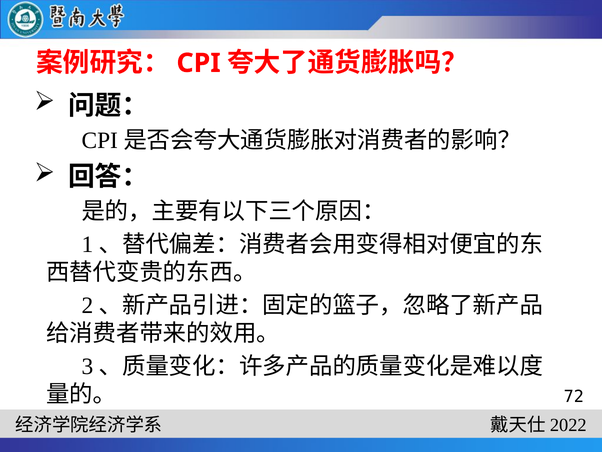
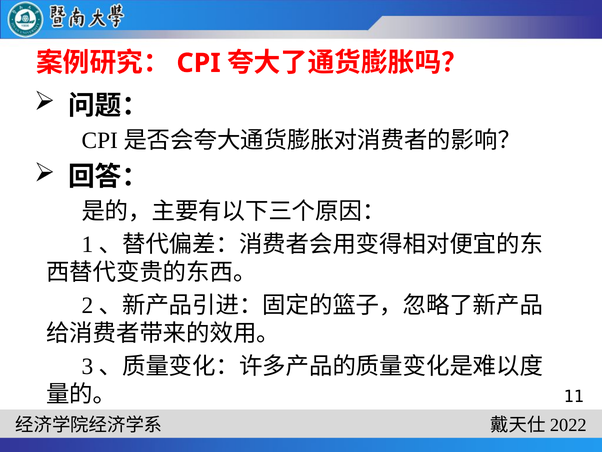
72: 72 -> 11
